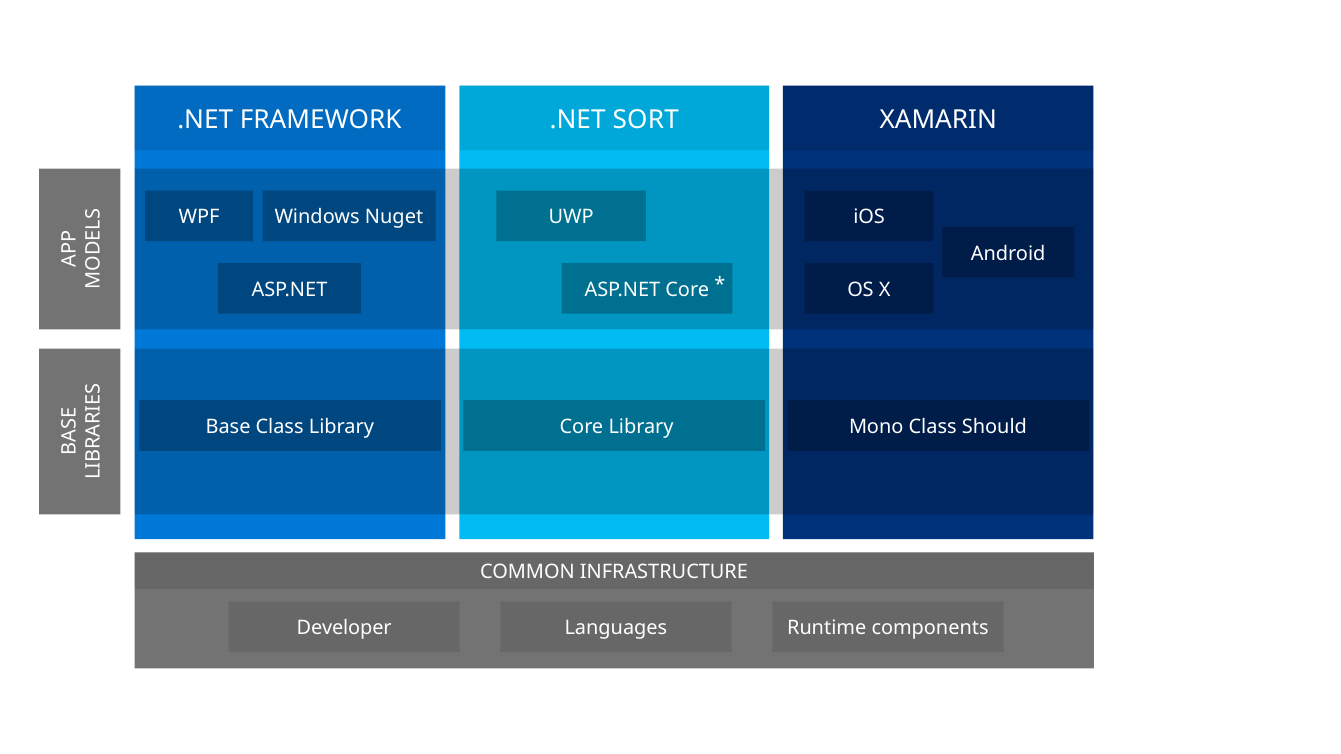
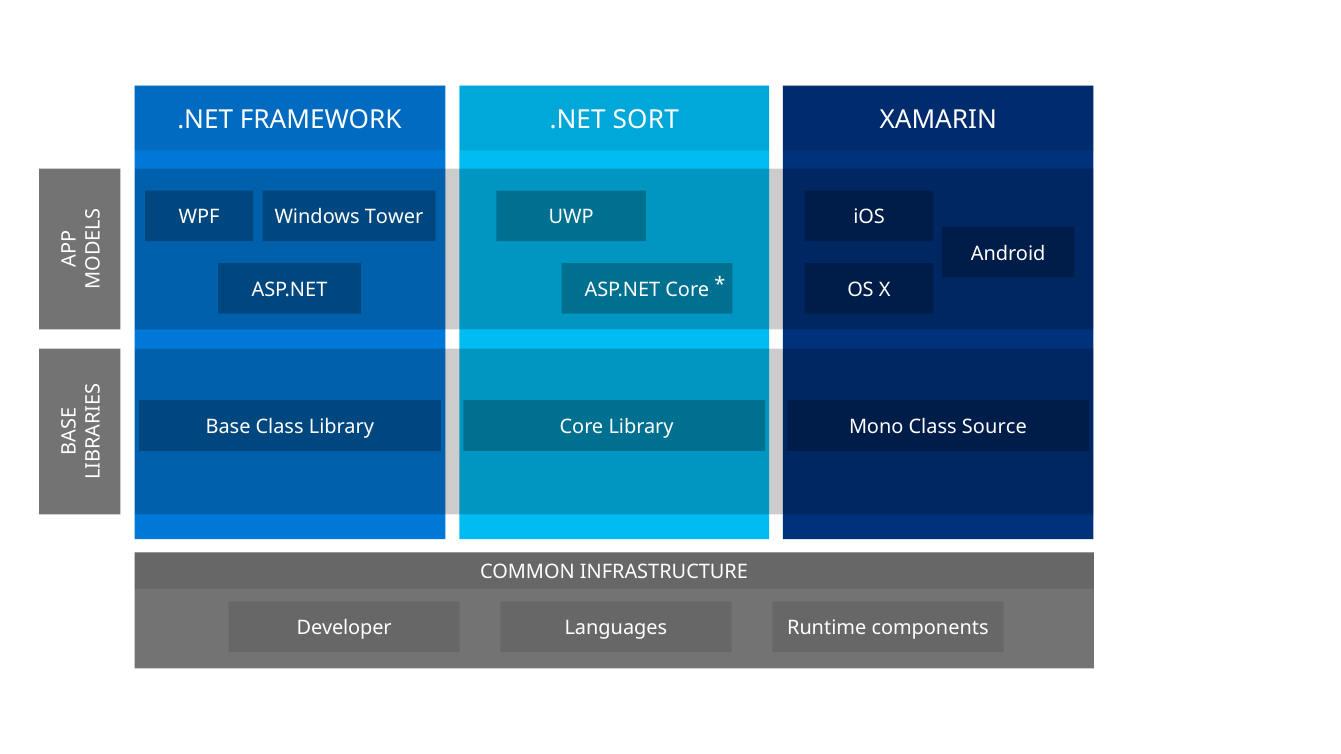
Nuget: Nuget -> Tower
Should: Should -> Source
